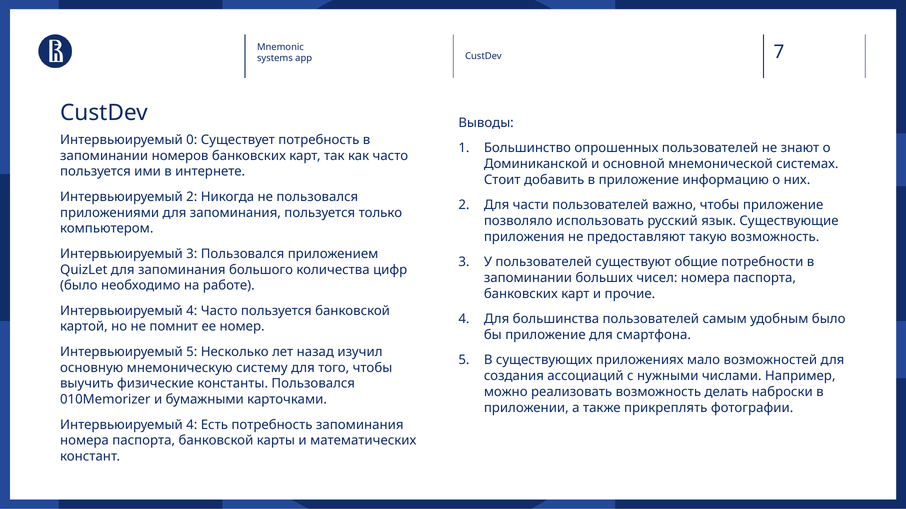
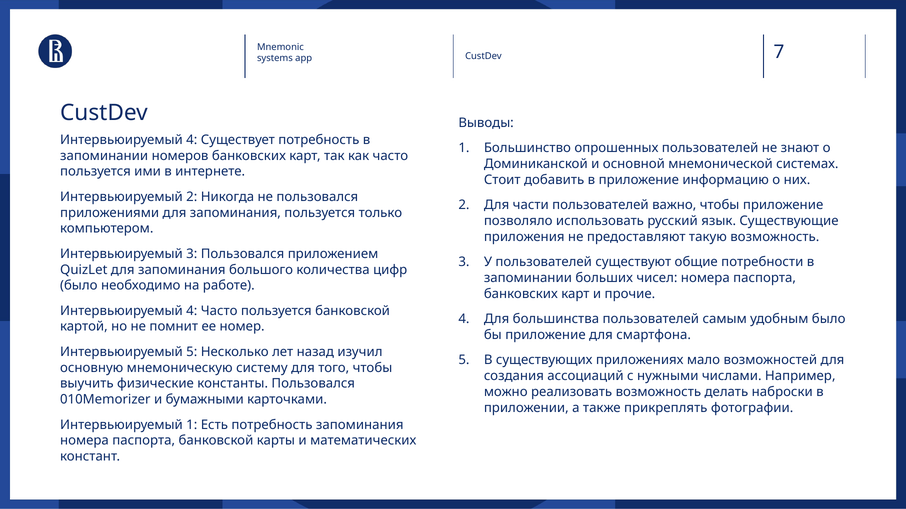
0 at (192, 140): 0 -> 4
4 at (192, 425): 4 -> 1
